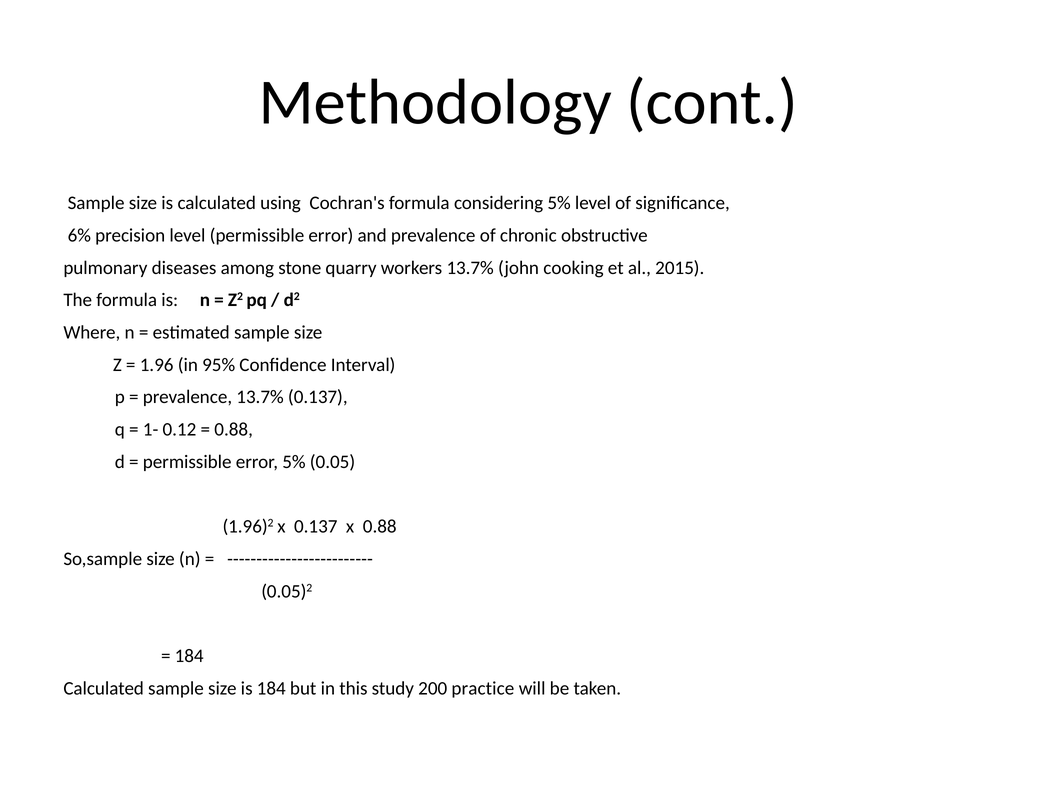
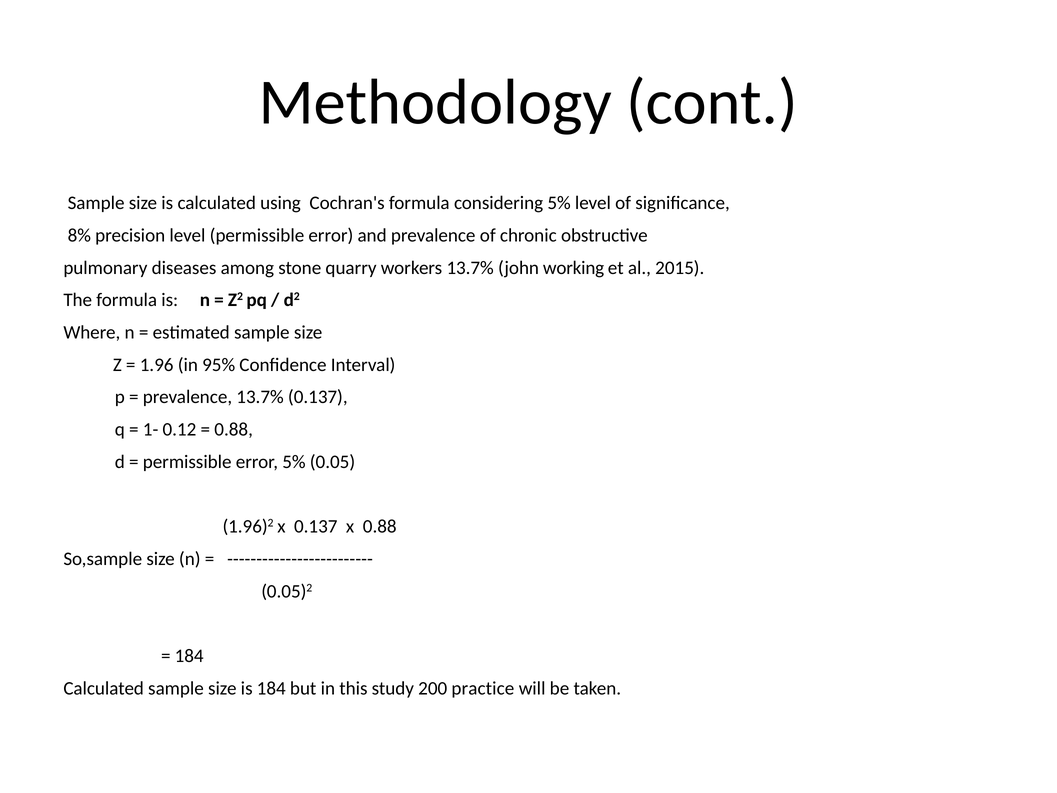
6%: 6% -> 8%
cooking: cooking -> working
